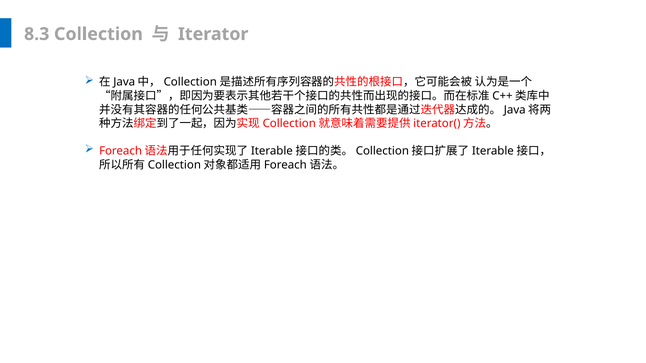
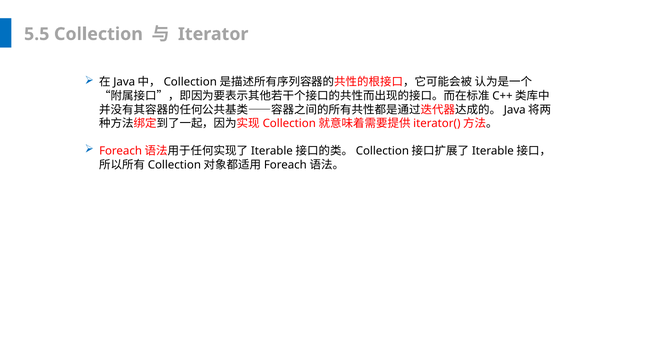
8.3: 8.3 -> 5.5
